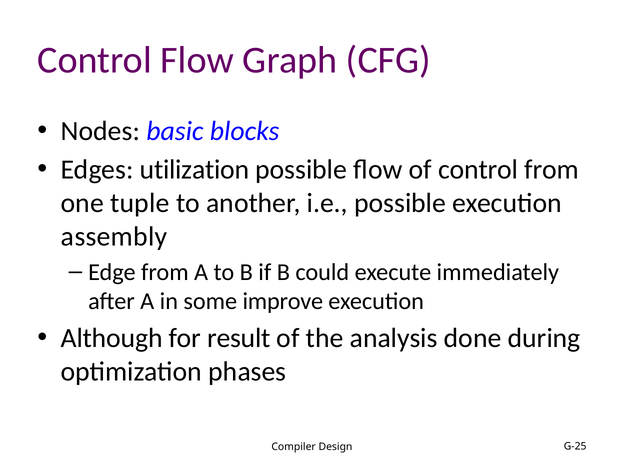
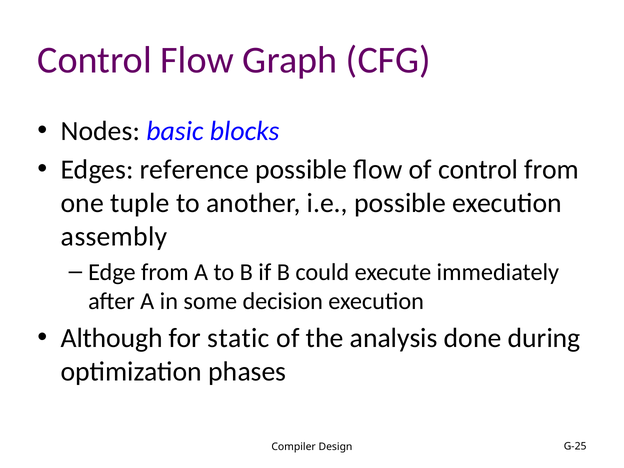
utilization: utilization -> reference
improve: improve -> decision
result: result -> static
